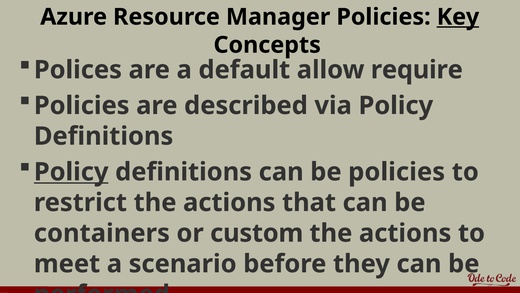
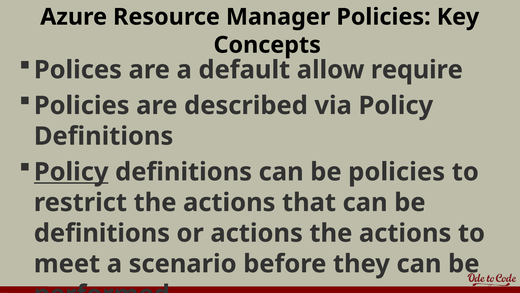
Key underline: present -> none
containers at (102, 233): containers -> definitions
or custom: custom -> actions
